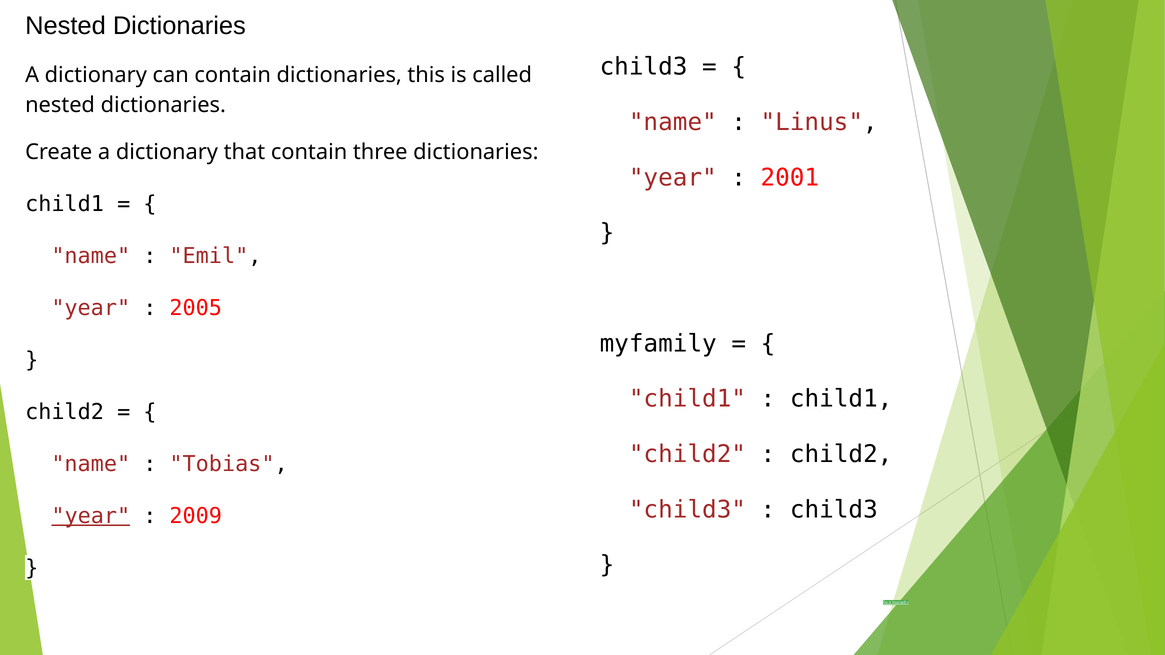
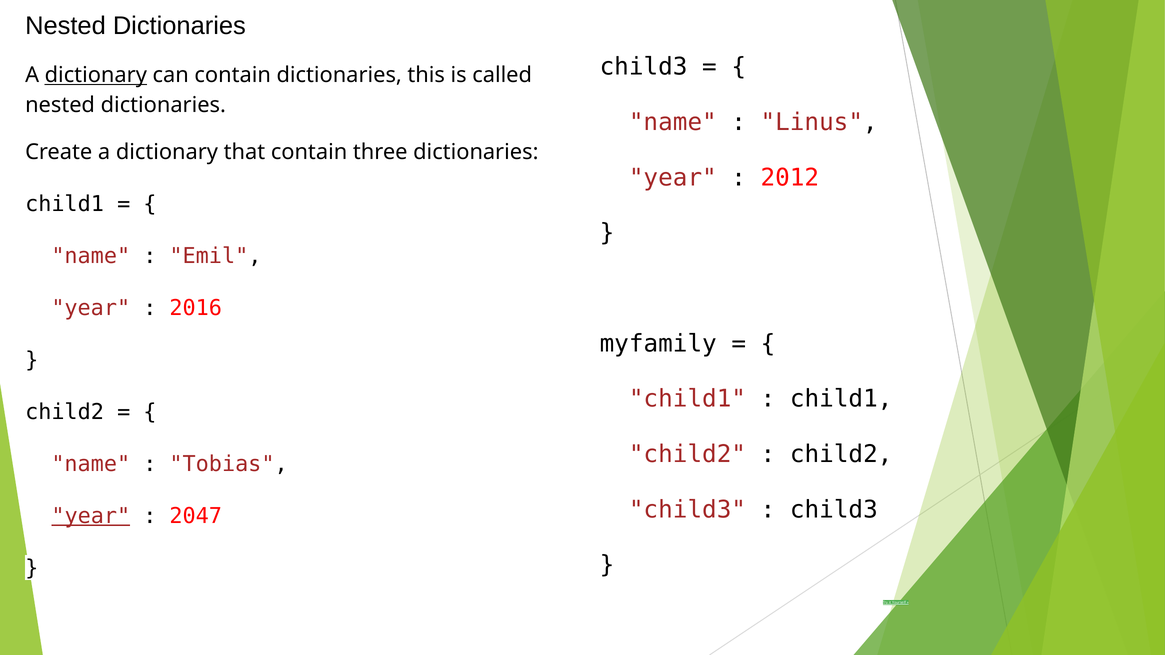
dictionary at (96, 75) underline: none -> present
2001: 2001 -> 2012
2005: 2005 -> 2016
2009: 2009 -> 2047
